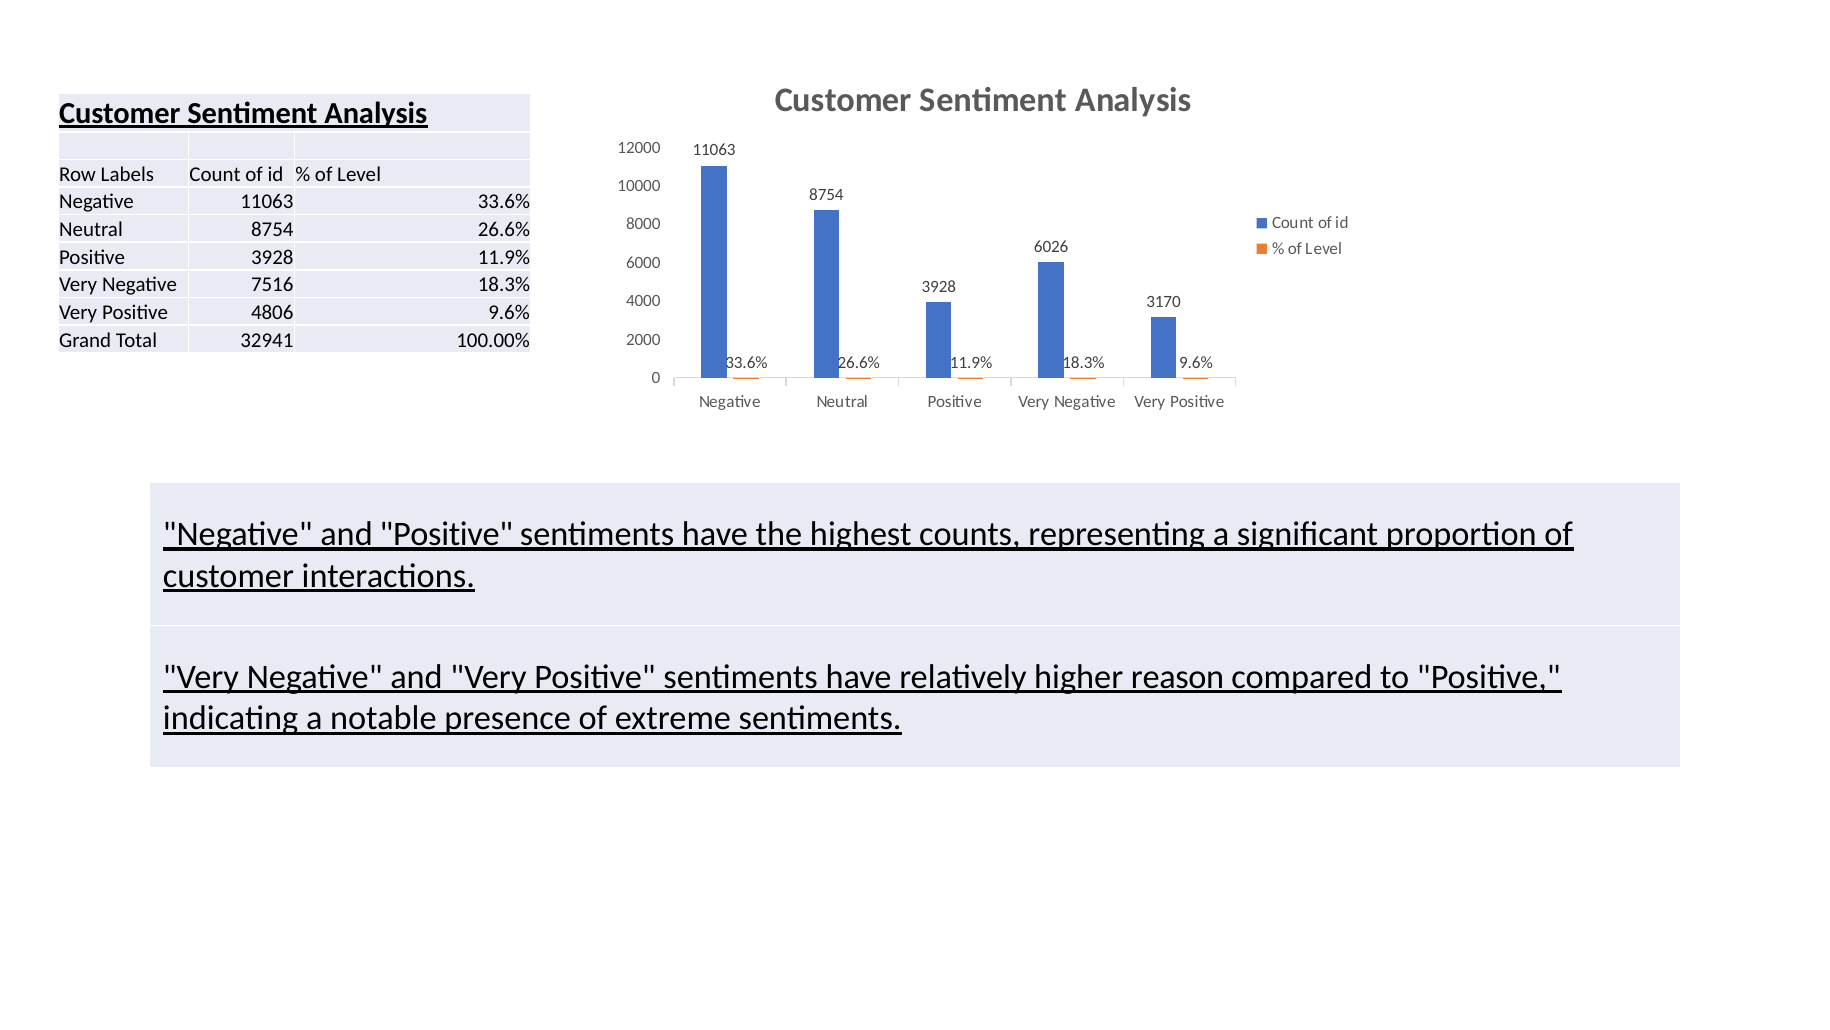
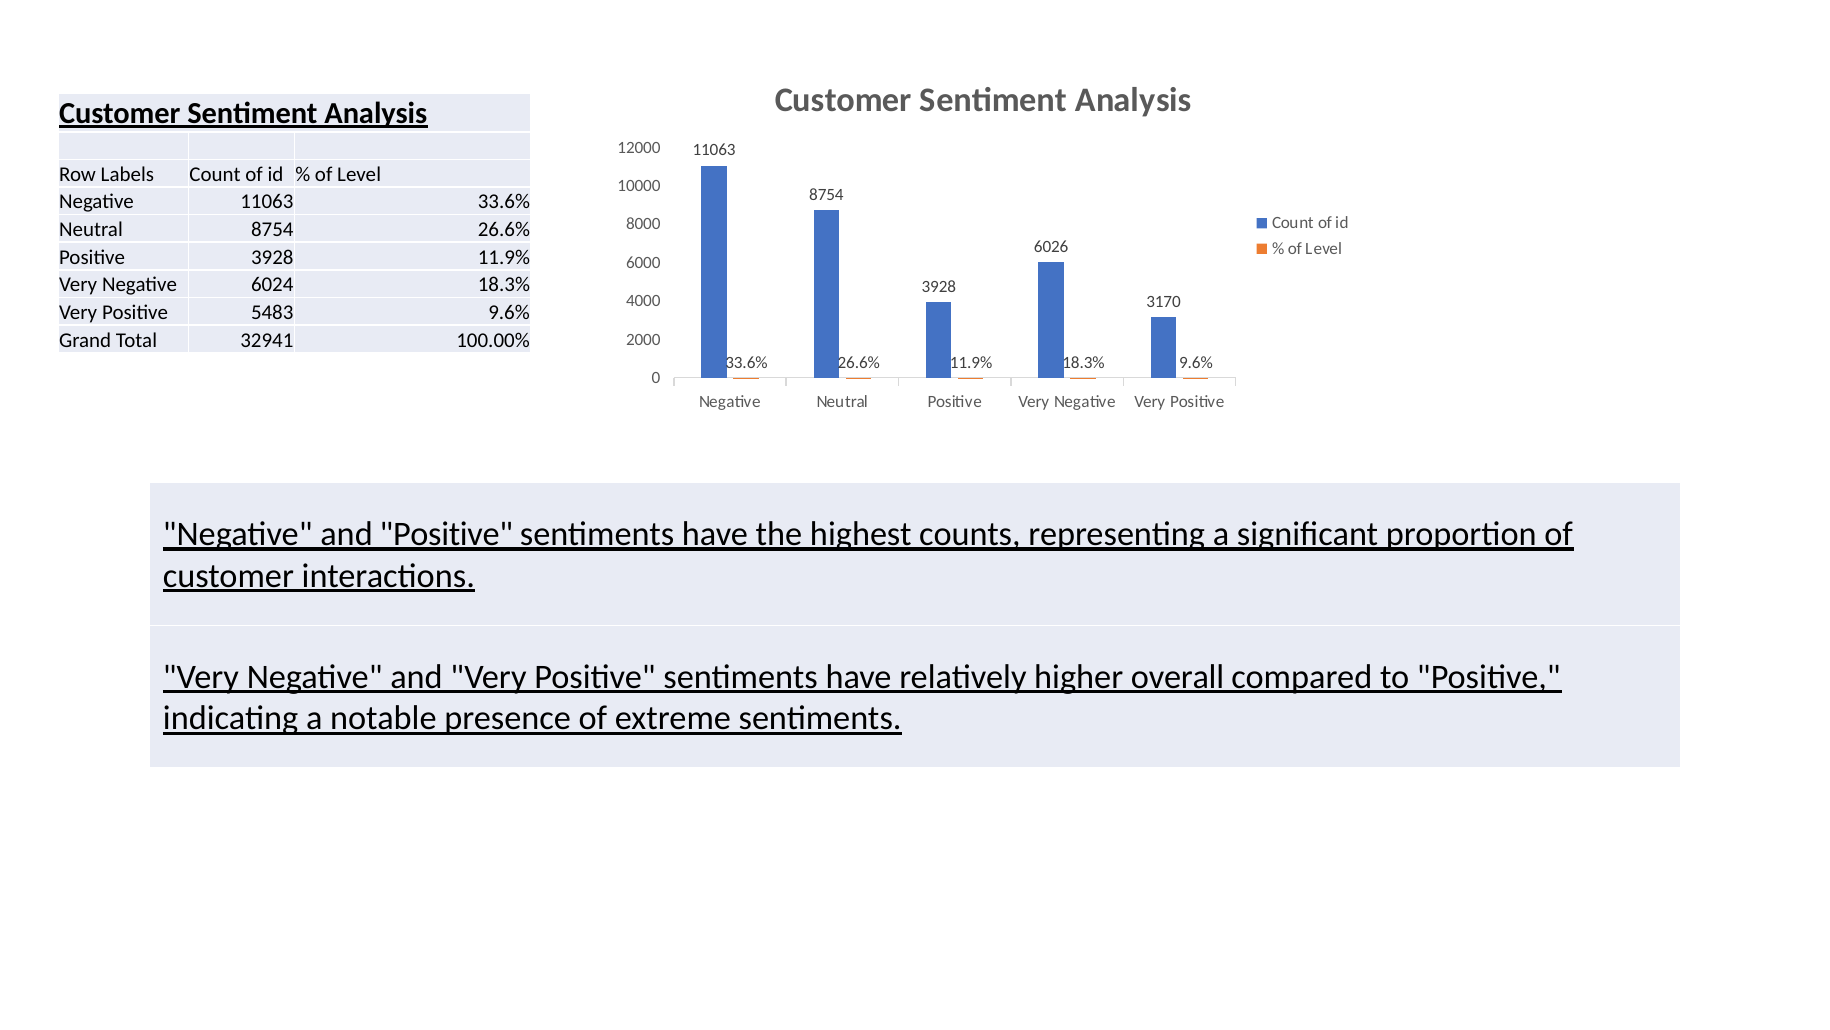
7516: 7516 -> 6024
4806: 4806 -> 5483
reason: reason -> overall
